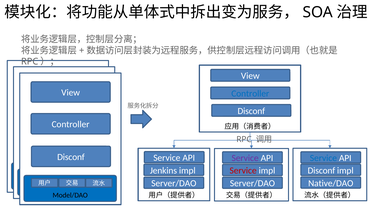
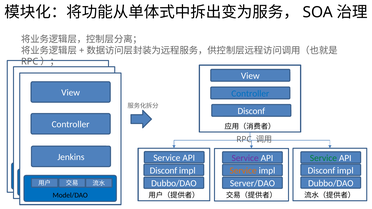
Disconf at (71, 157): Disconf -> Jenkins
Service at (323, 158) colour: blue -> green
Jenkins at (163, 171): Jenkins -> Disconf
Service at (243, 171) colour: red -> orange
Native/DAO at (331, 183): Native/DAO -> Dubbo/DAO
Server/DAO at (174, 184): Server/DAO -> Dubbo/DAO
